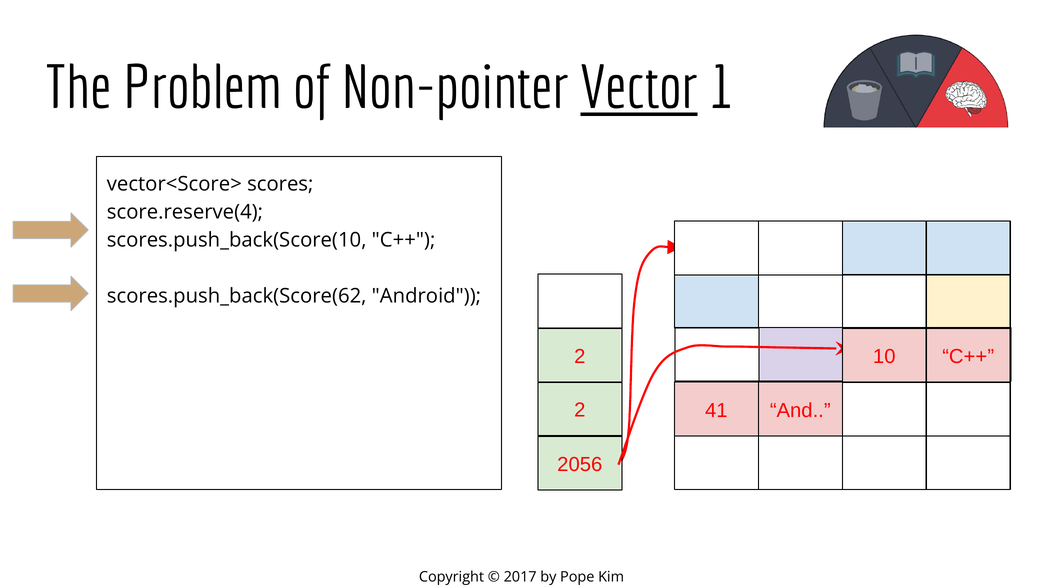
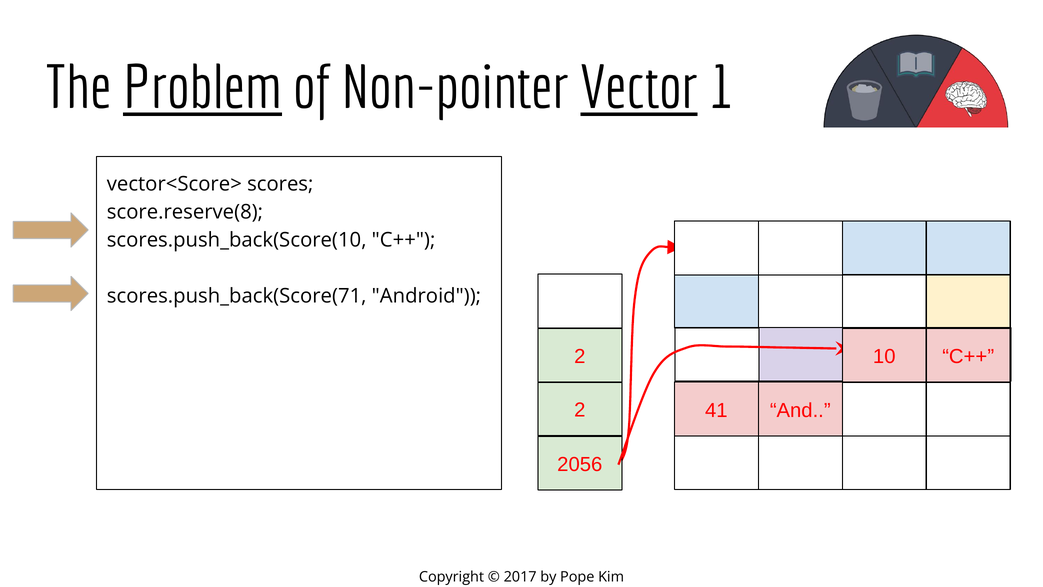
Problem underline: none -> present
score.reserve(4: score.reserve(4 -> score.reserve(8
scores.push_back(Score(62: scores.push_back(Score(62 -> scores.push_back(Score(71
